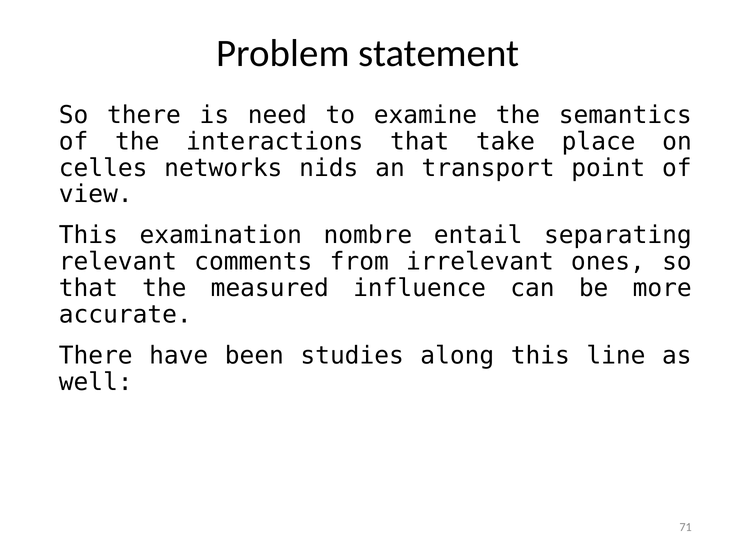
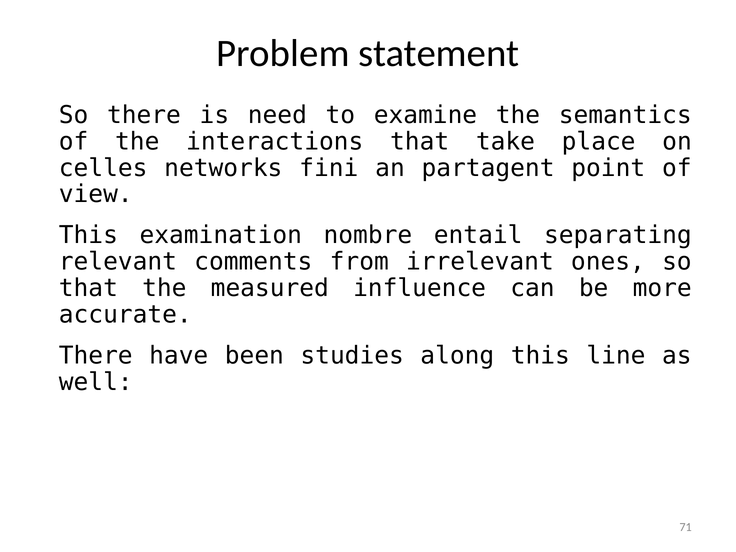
nids: nids -> fini
transport: transport -> partagent
